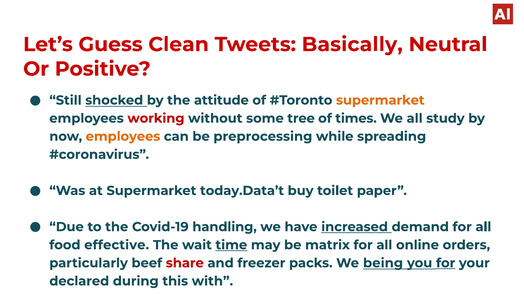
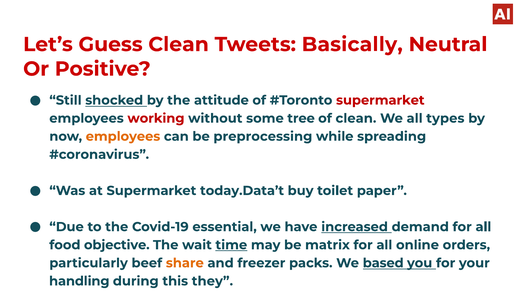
supermarket at (380, 100) colour: orange -> red
of times: times -> clean
study: study -> types
handling: handling -> essential
effective: effective -> objective
share colour: red -> orange
being: being -> based
for at (446, 263) underline: present -> none
declared: declared -> handling
with: with -> they
